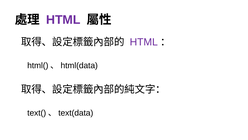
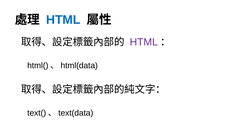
HTML at (63, 20) colour: purple -> blue
